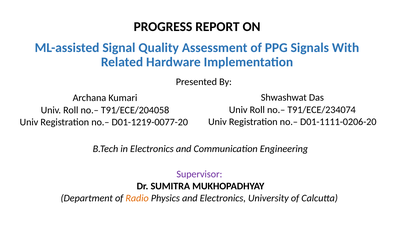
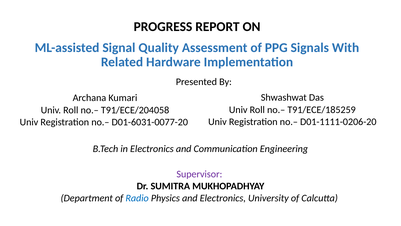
T91/ECE/234074: T91/ECE/234074 -> T91/ECE/185259
D01-1219-0077-20: D01-1219-0077-20 -> D01-6031-0077-20
Radio colour: orange -> blue
